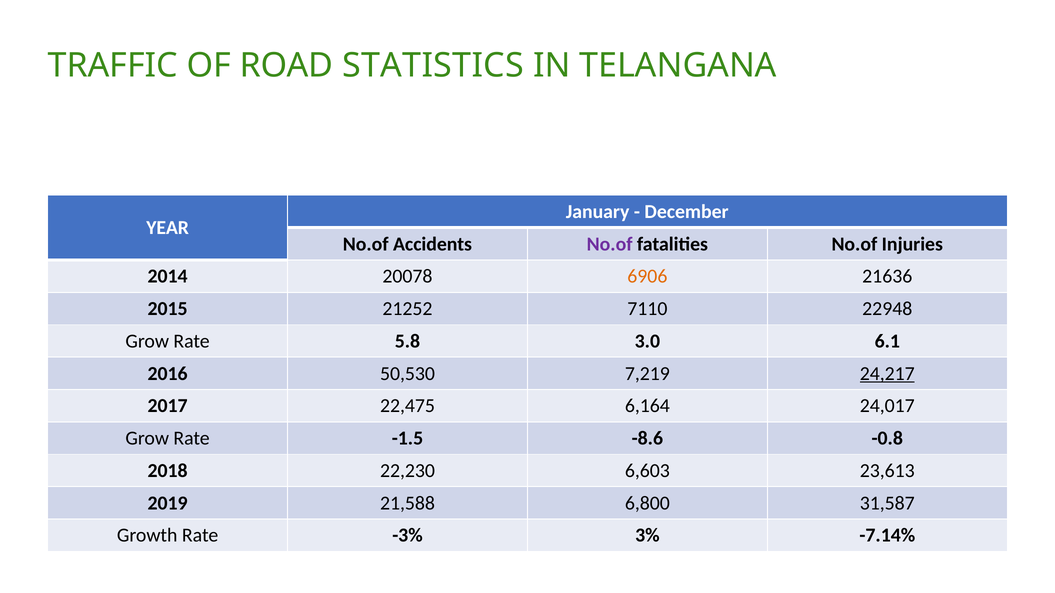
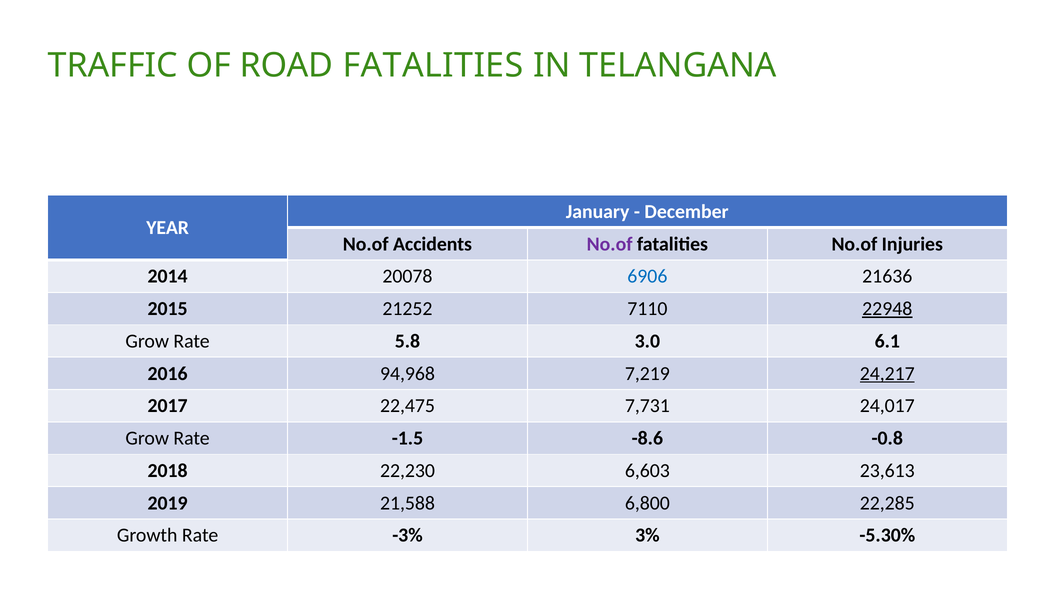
ROAD STATISTICS: STATISTICS -> FATALITIES
6906 colour: orange -> blue
22948 underline: none -> present
50,530: 50,530 -> 94,968
6,164: 6,164 -> 7,731
31,587: 31,587 -> 22,285
-7.14%: -7.14% -> -5.30%
